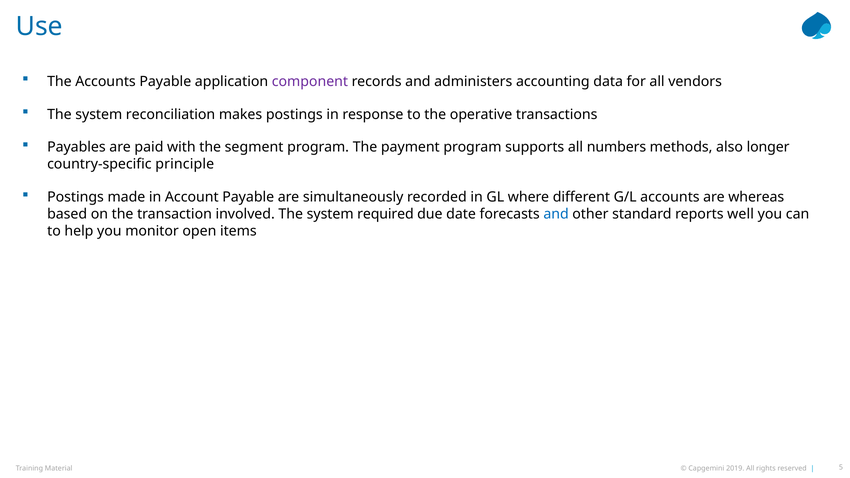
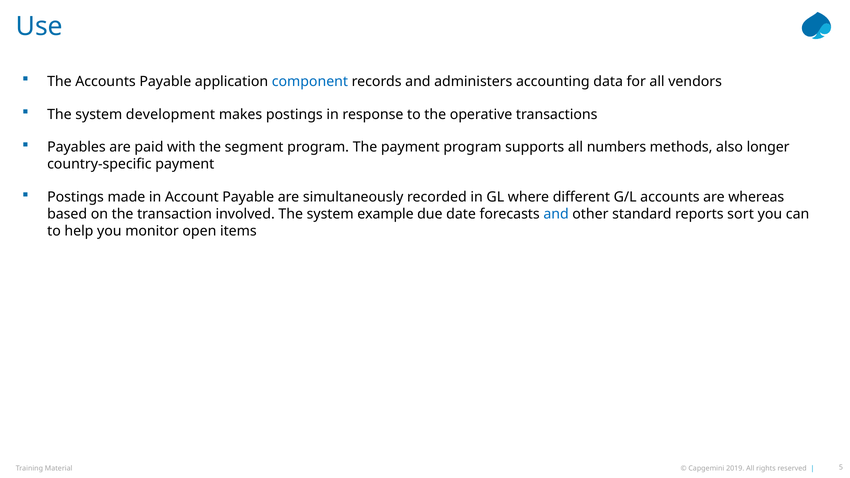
component colour: purple -> blue
reconciliation: reconciliation -> development
country-specific principle: principle -> payment
required: required -> example
well: well -> sort
